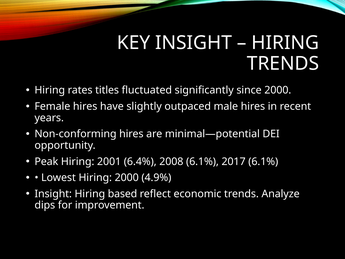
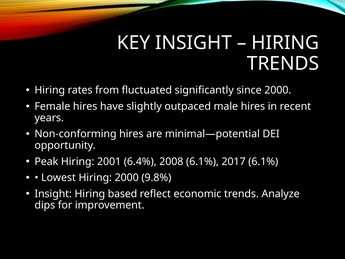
titles: titles -> from
4.9%: 4.9% -> 9.8%
